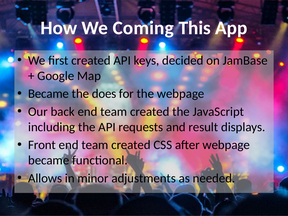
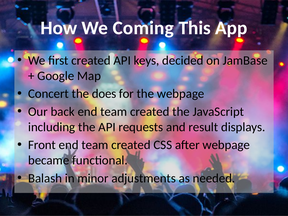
Became at (49, 94): Became -> Concert
Allows: Allows -> Balash
